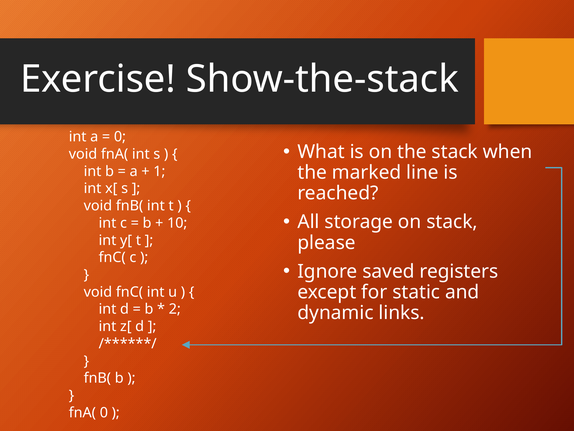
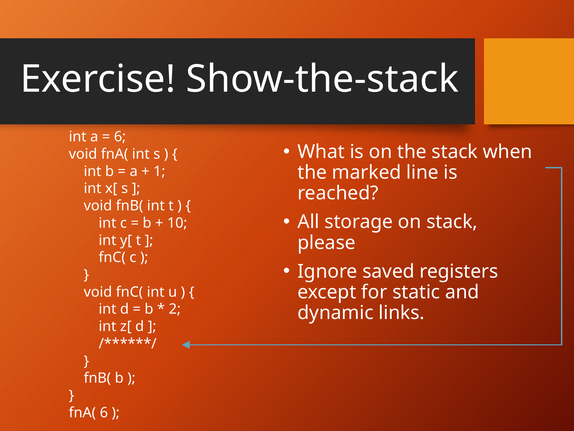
0 at (120, 137): 0 -> 6
fnA( 0: 0 -> 6
